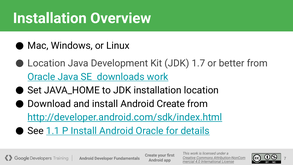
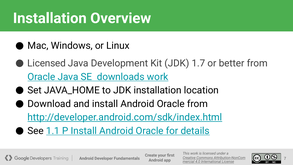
Location at (47, 63): Location -> Licensed
and install Android Create: Create -> Oracle
